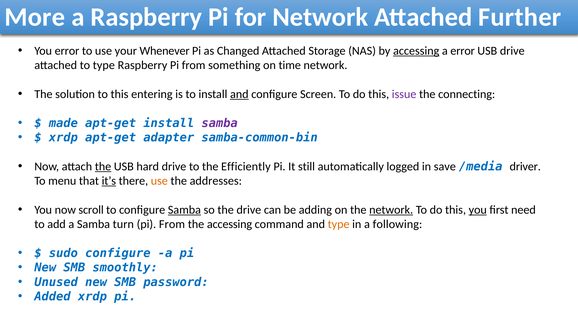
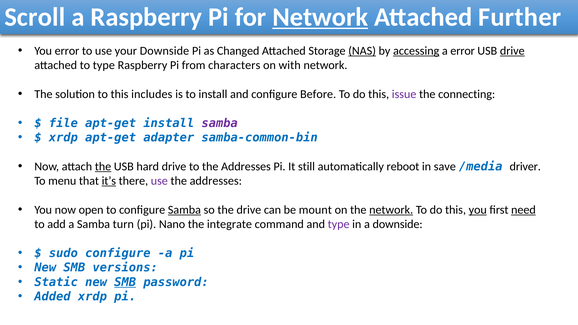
More: More -> Scroll
Network at (320, 17) underline: none -> present
your Whenever: Whenever -> Downside
NAS underline: none -> present
drive at (512, 51) underline: none -> present
something: something -> characters
time: time -> with
entering: entering -> includes
and at (239, 94) underline: present -> none
Screen: Screen -> Before
made: made -> file
to the Efficiently: Efficiently -> Addresses
logged: logged -> reboot
use at (159, 181) colour: orange -> purple
scroll: scroll -> open
adding: adding -> mount
need underline: none -> present
From at (172, 224): From -> Nano
the accessing: accessing -> integrate
type at (339, 224) colour: orange -> purple
a following: following -> downside
smoothly: smoothly -> versions
Unused: Unused -> Static
SMB at (125, 282) underline: none -> present
